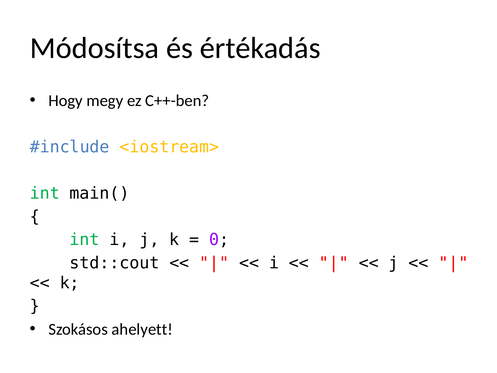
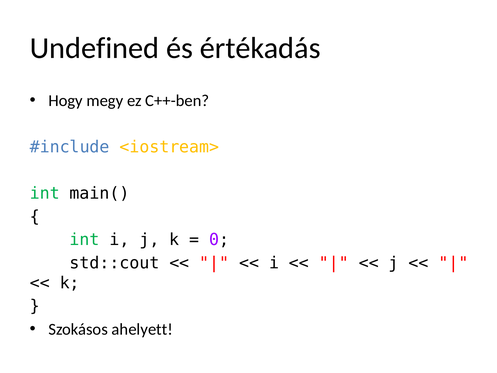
Módosítsa: Módosítsa -> Undefined
